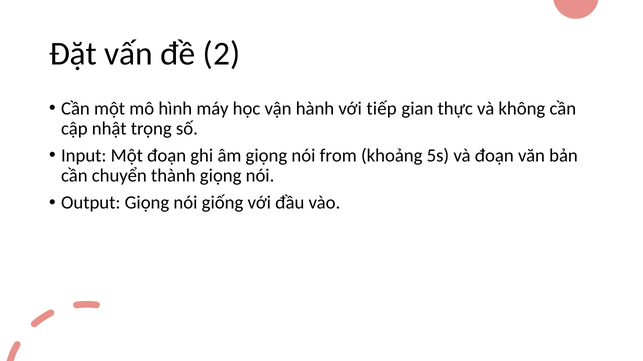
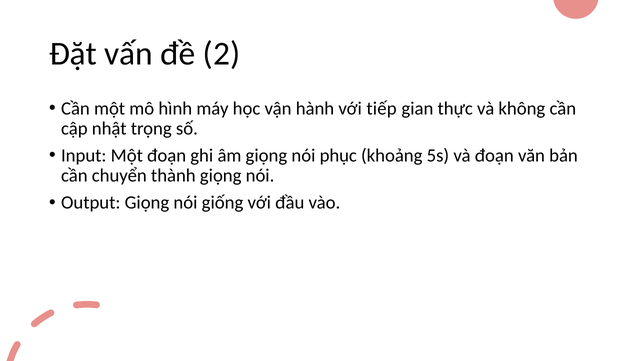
from: from -> phục
